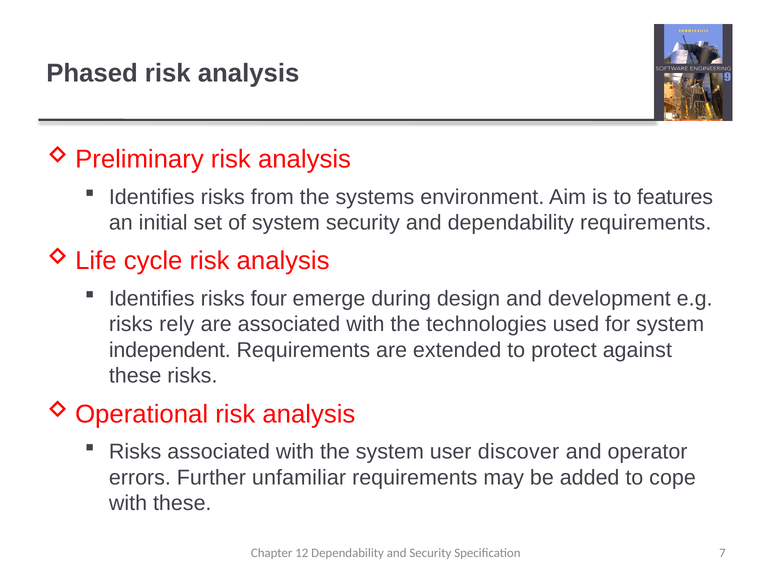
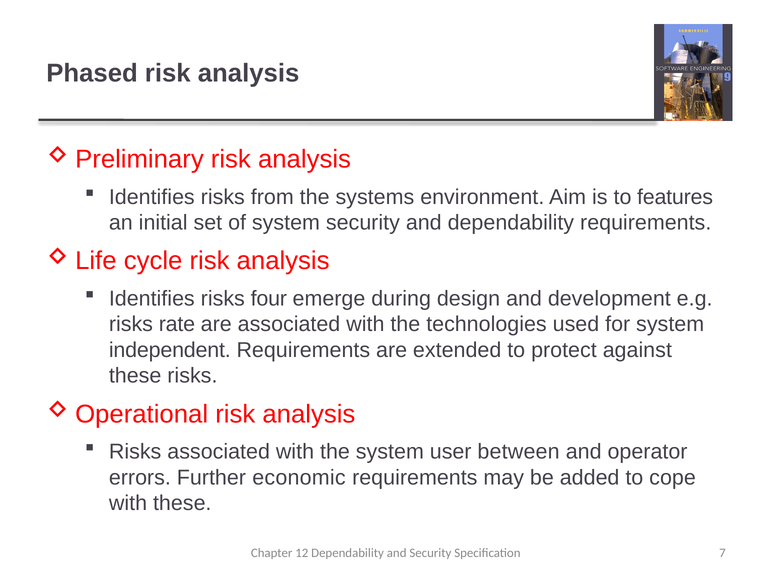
rely: rely -> rate
discover: discover -> between
unfamiliar: unfamiliar -> economic
